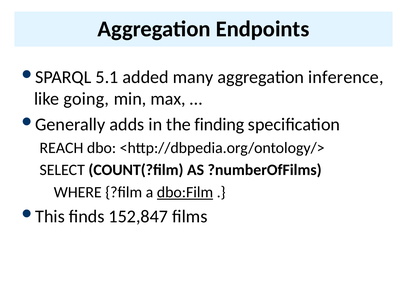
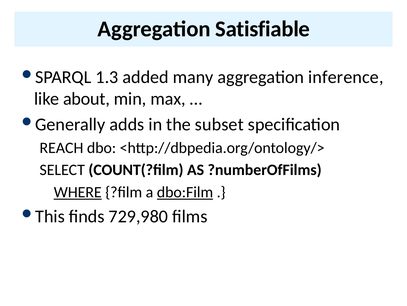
Endpoints: Endpoints -> Satisfiable
5.1: 5.1 -> 1.3
going: going -> about
finding: finding -> subset
WHERE underline: none -> present
152,847: 152,847 -> 729,980
